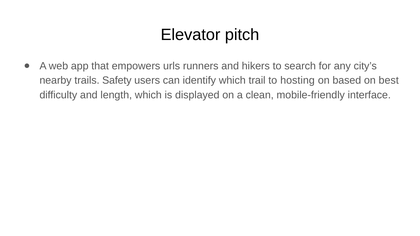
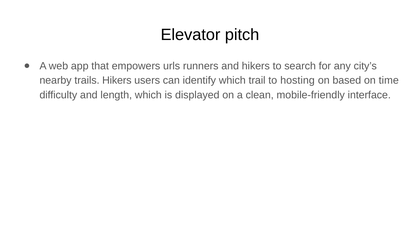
trails Safety: Safety -> Hikers
best: best -> time
